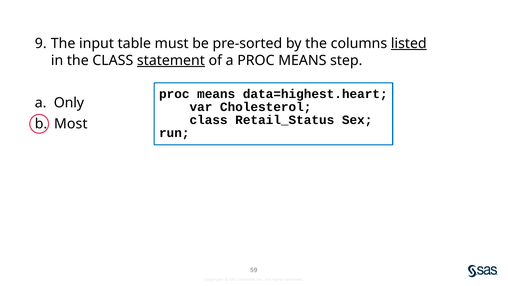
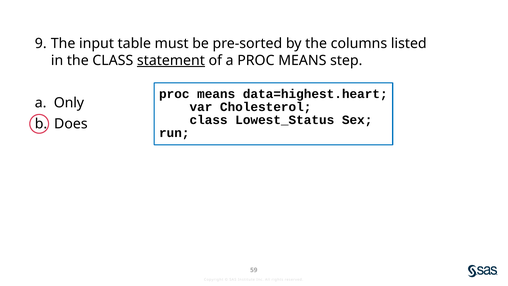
listed underline: present -> none
Retail_Status: Retail_Status -> Lowest_Status
Most: Most -> Does
